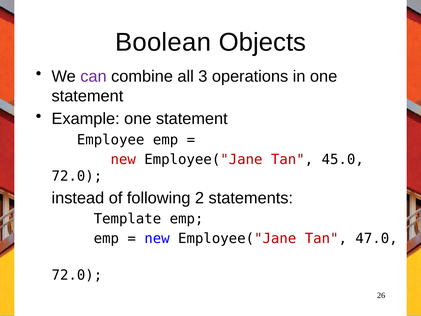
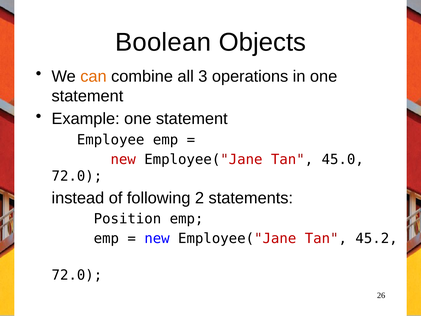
can colour: purple -> orange
Template: Template -> Position
47.0: 47.0 -> 45.2
